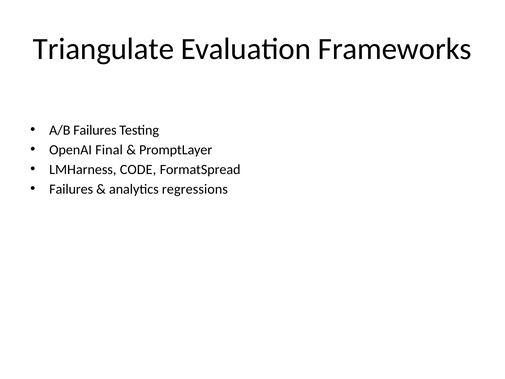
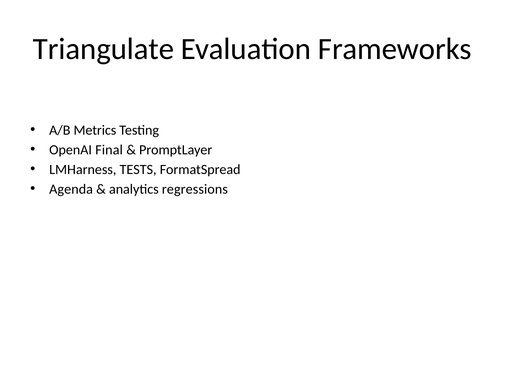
A/B Failures: Failures -> Metrics
CODE: CODE -> TESTS
Failures at (71, 189): Failures -> Agenda
